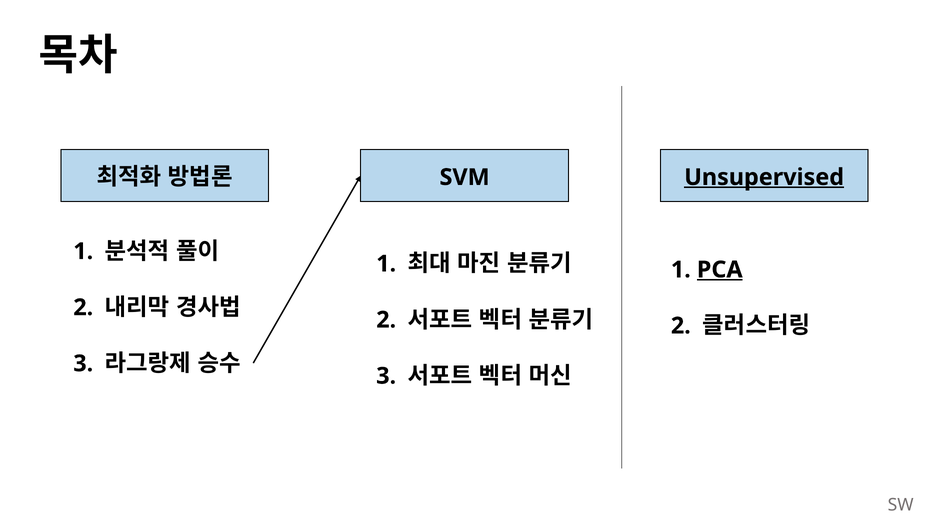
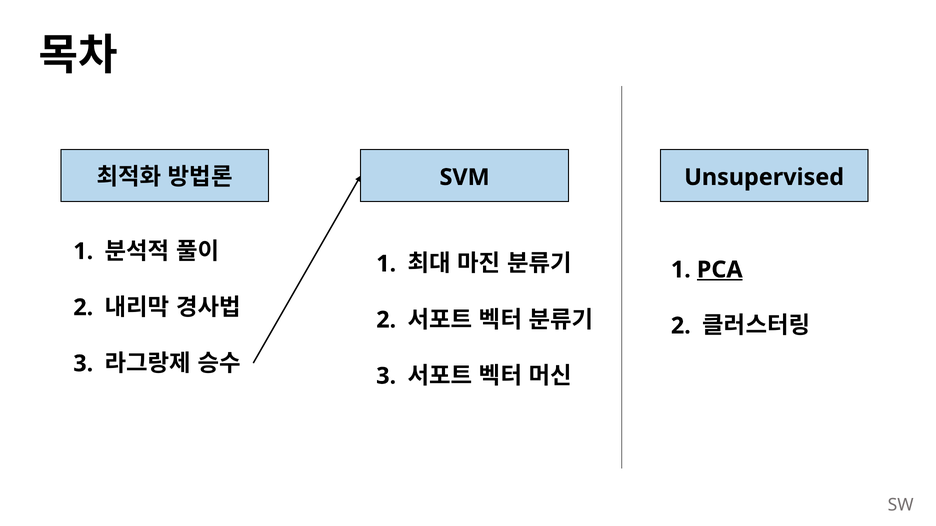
Unsupervised underline: present -> none
